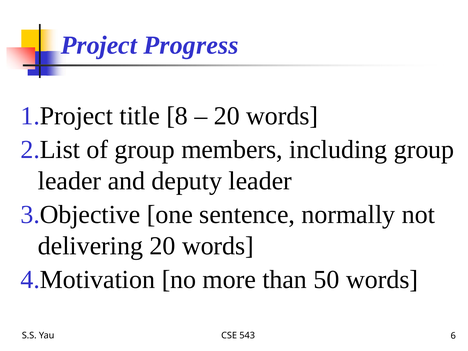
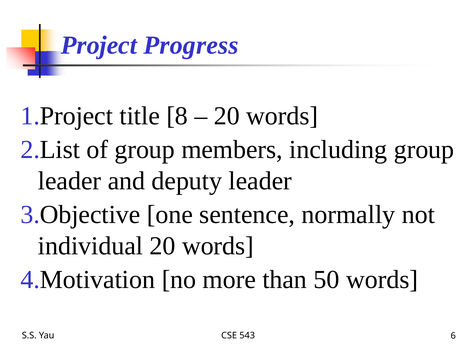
delivering: delivering -> individual
